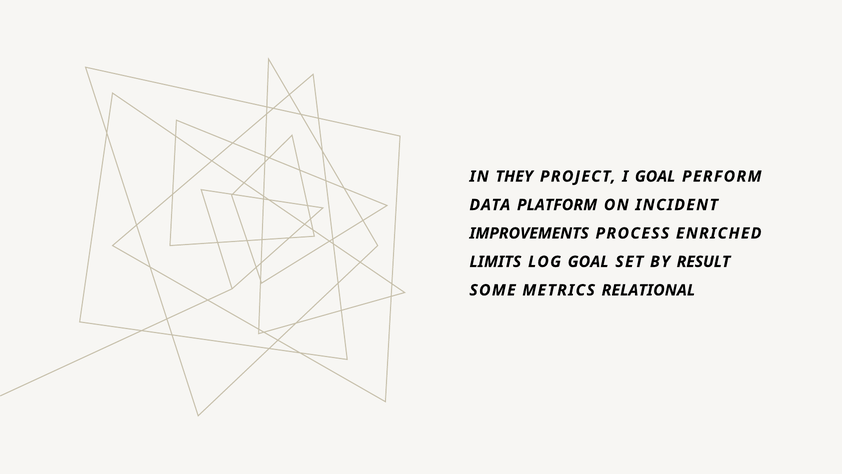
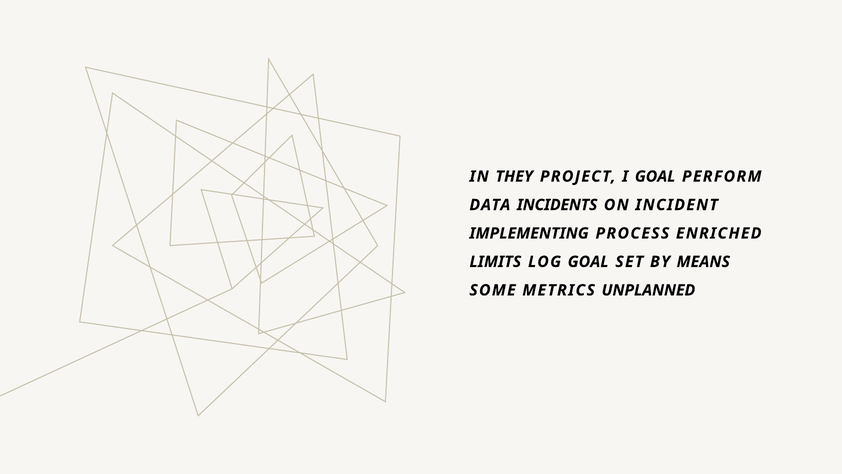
PLATFORM: PLATFORM -> INCIDENTS
IMPROVEMENTS: IMPROVEMENTS -> IMPLEMENTING
RESULT: RESULT -> MEANS
RELATIONAL: RELATIONAL -> UNPLANNED
